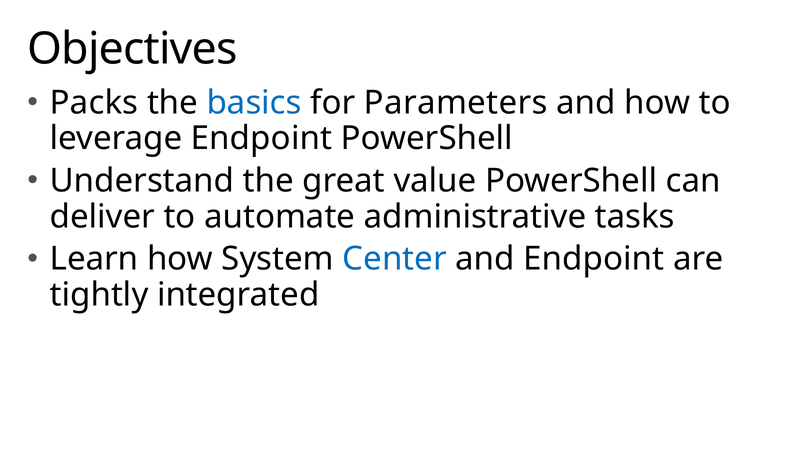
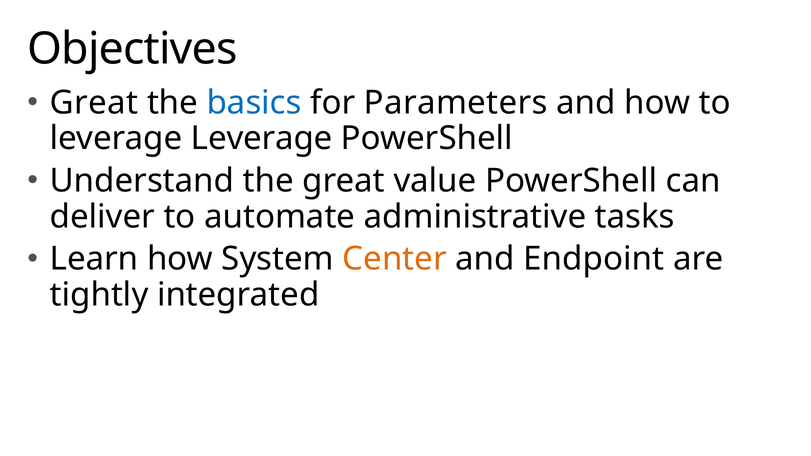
Packs at (94, 103): Packs -> Great
leverage Endpoint: Endpoint -> Leverage
Center colour: blue -> orange
